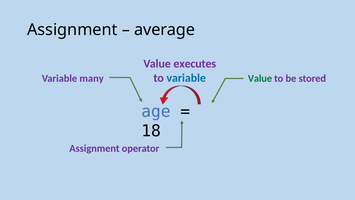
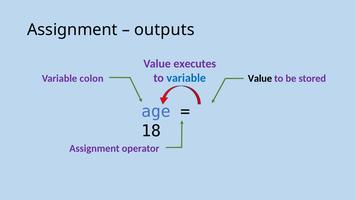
average: average -> outputs
many: many -> colon
Value at (260, 78) colour: green -> black
